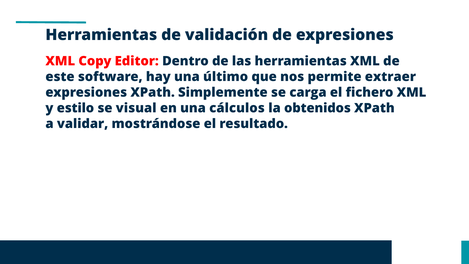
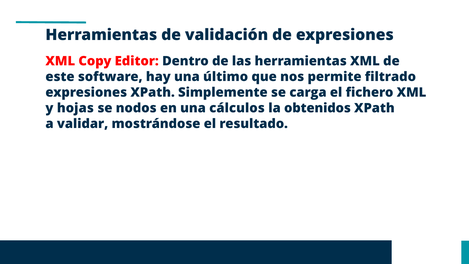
extraer: extraer -> filtrado
estilo: estilo -> hojas
visual: visual -> nodos
